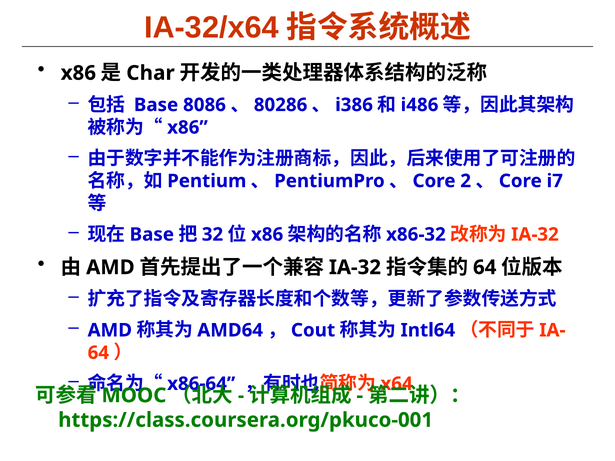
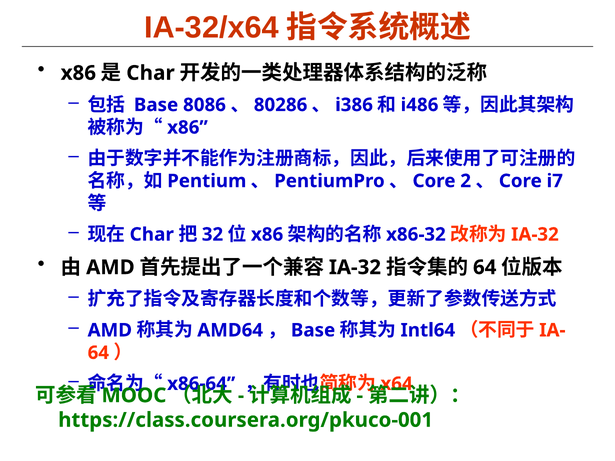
Base at (152, 235): Base -> Char
Cout at (313, 330): Cout -> Base
